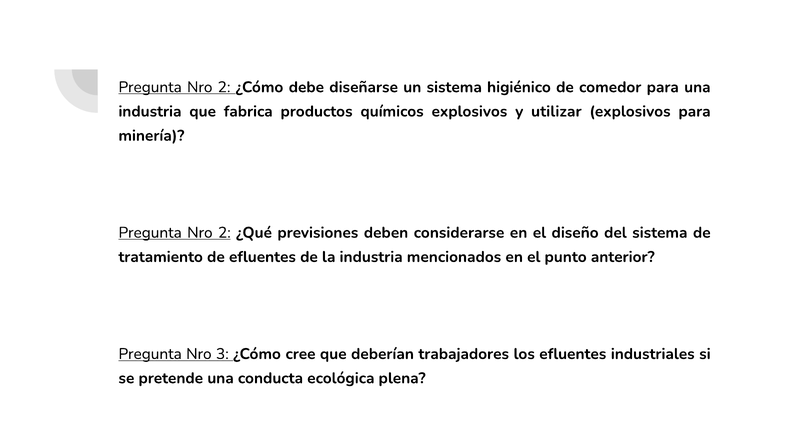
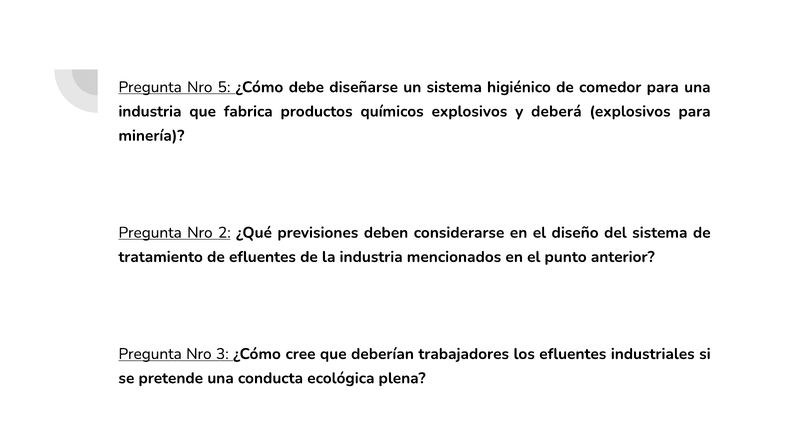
2 at (224, 87): 2 -> 5
utilizar: utilizar -> deberá
